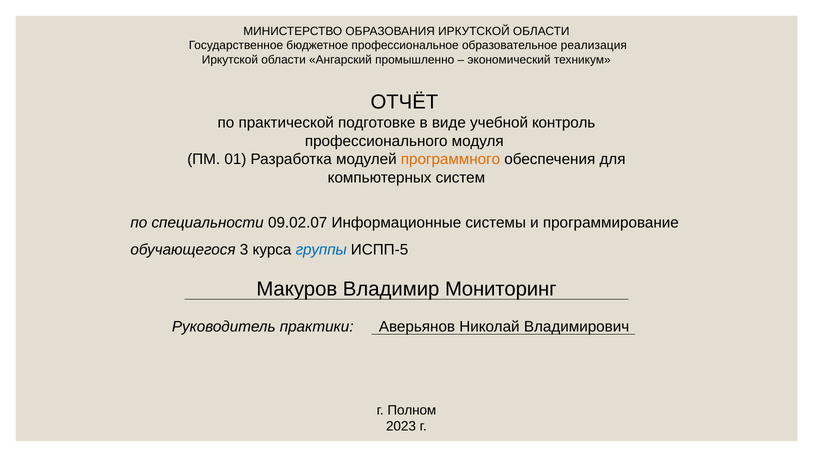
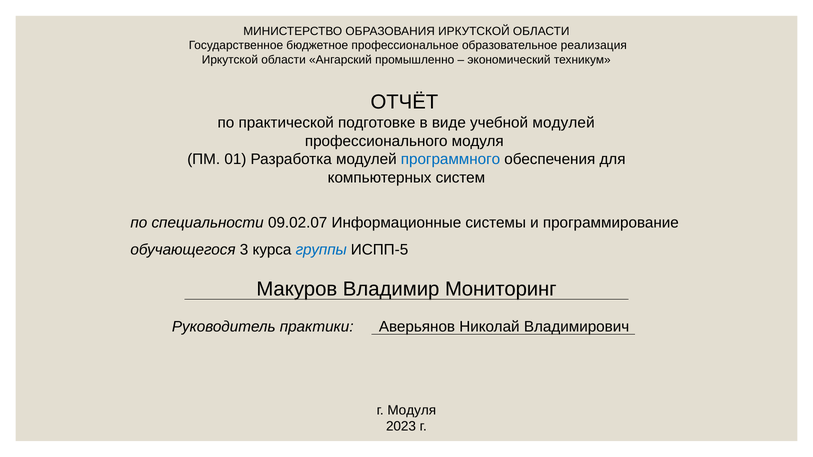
учебной контроль: контроль -> модулей
программного colour: orange -> blue
г Полном: Полном -> Модуля
